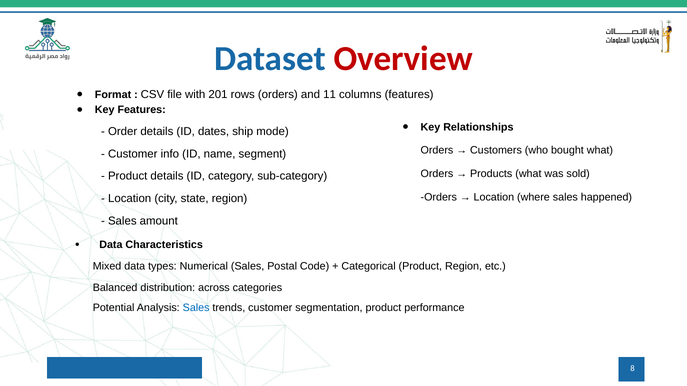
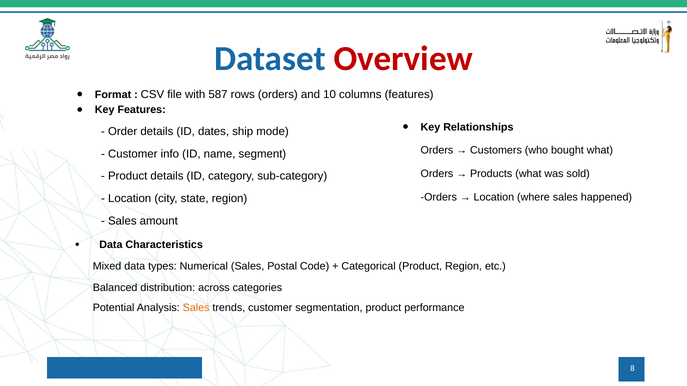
201: 201 -> 587
11: 11 -> 10
Sales at (196, 308) colour: blue -> orange
